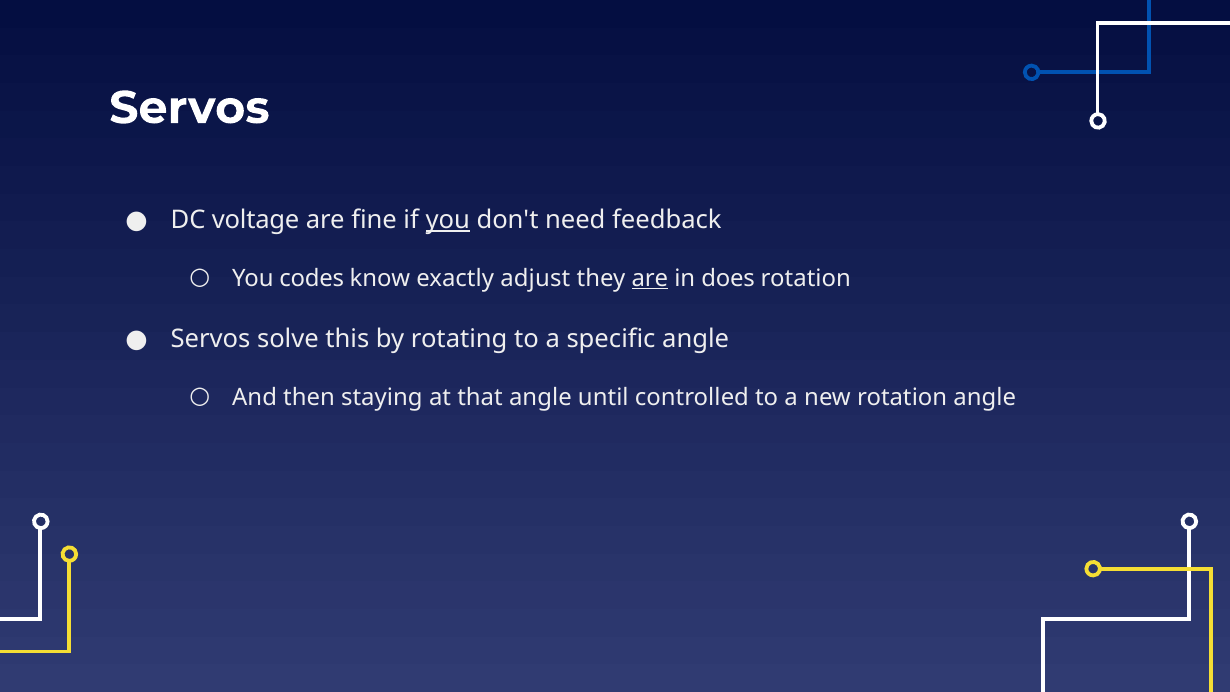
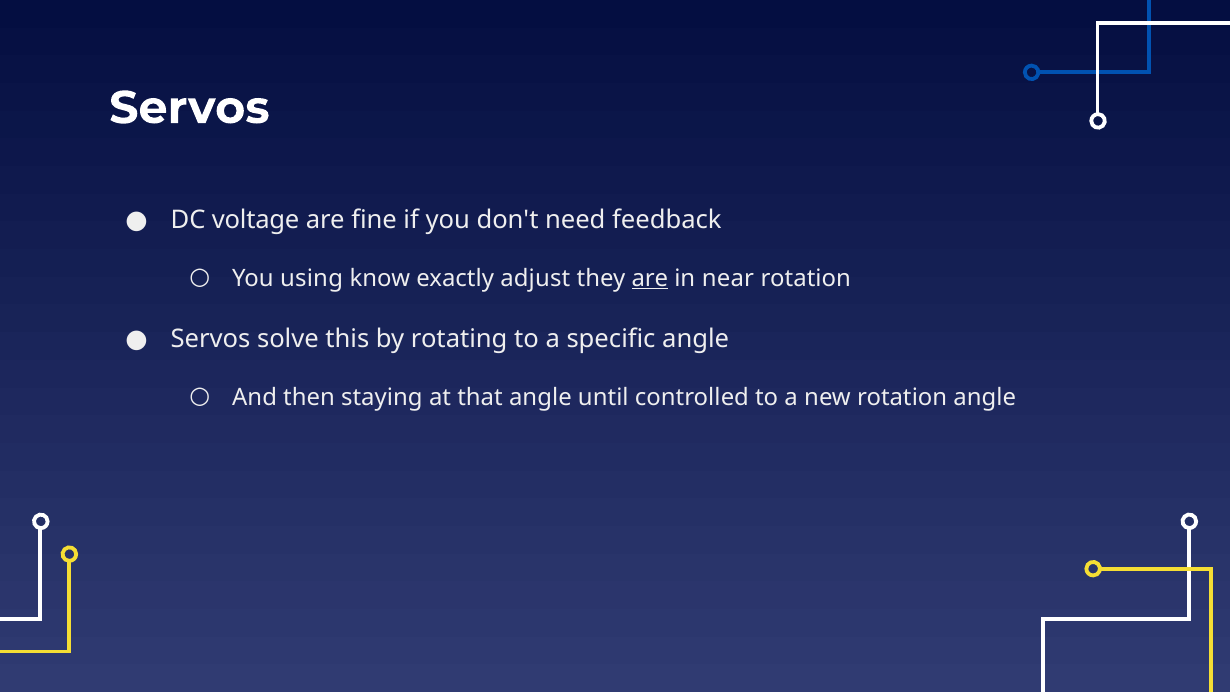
you at (448, 220) underline: present -> none
codes: codes -> using
does: does -> near
